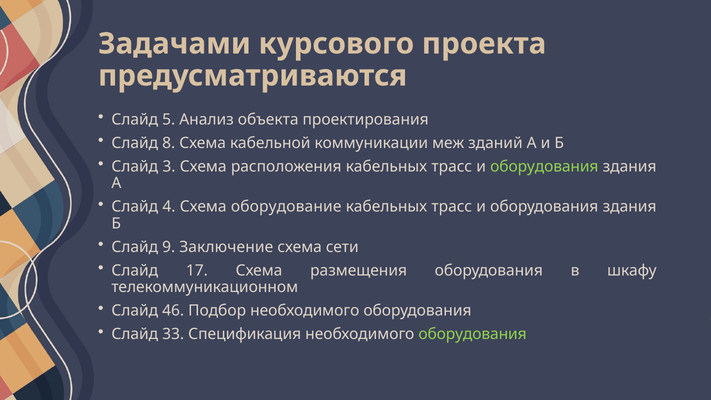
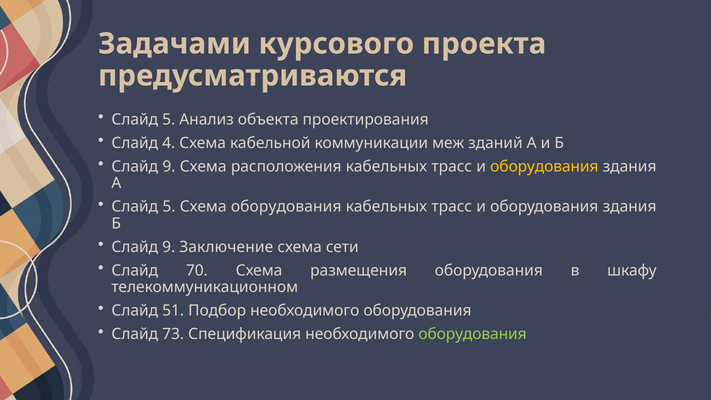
8: 8 -> 4
3 at (169, 166): 3 -> 9
оборудования at (544, 166) colour: light green -> yellow
4 at (169, 207): 4 -> 5
Схема оборудование: оборудование -> оборудования
17: 17 -> 70
46: 46 -> 51
33: 33 -> 73
